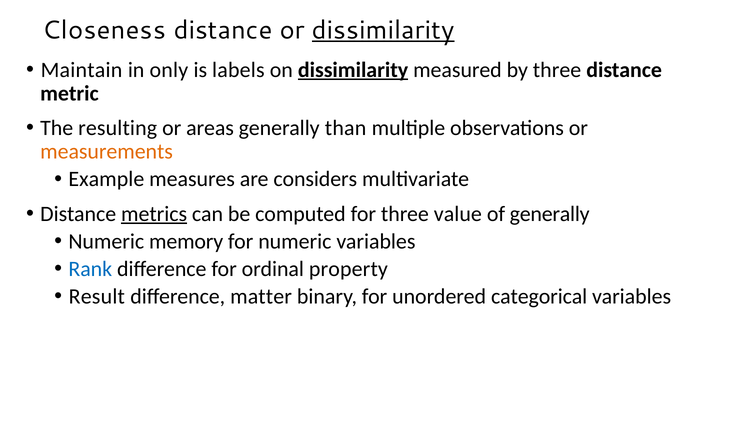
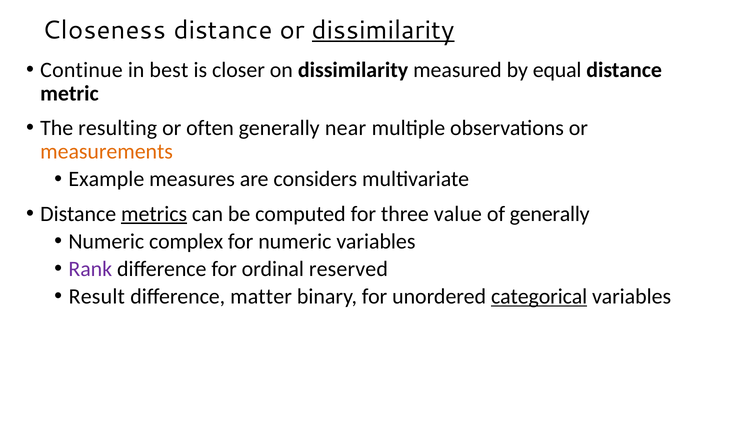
Maintain: Maintain -> Continue
only: only -> best
labels: labels -> closer
dissimilarity at (353, 70) underline: present -> none
by three: three -> equal
areas: areas -> often
than: than -> near
memory: memory -> complex
Rank colour: blue -> purple
property: property -> reserved
categorical underline: none -> present
